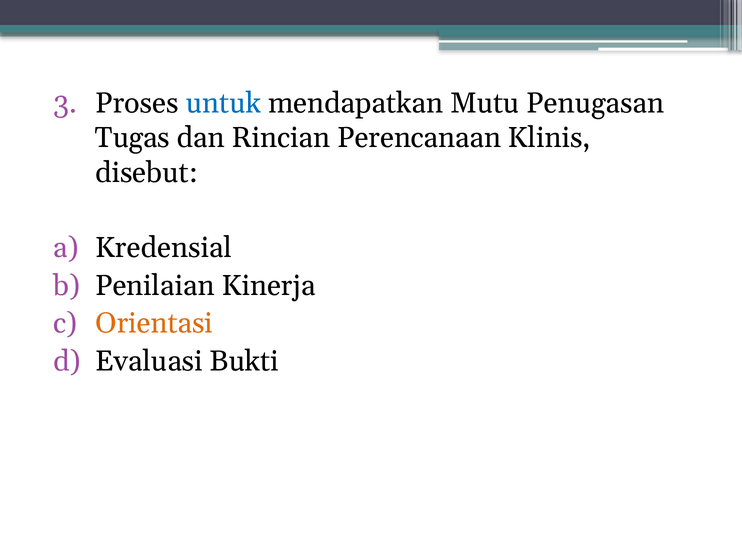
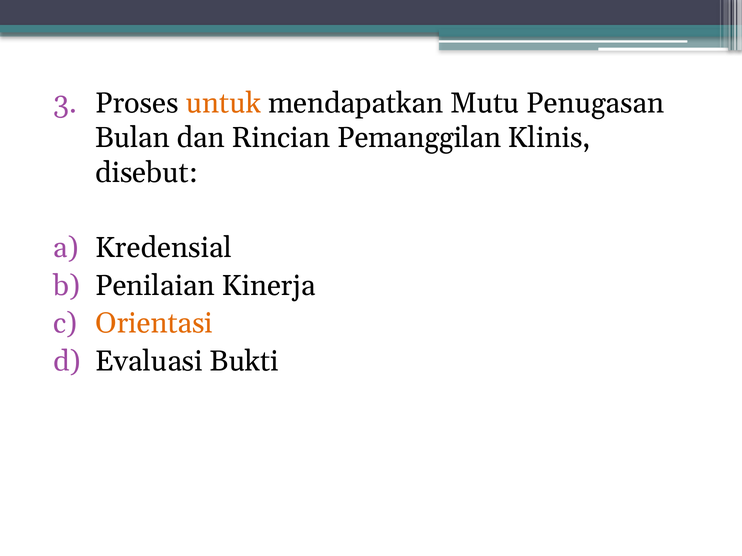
untuk colour: blue -> orange
Tugas: Tugas -> Bulan
Perencanaan: Perencanaan -> Pemanggilan
